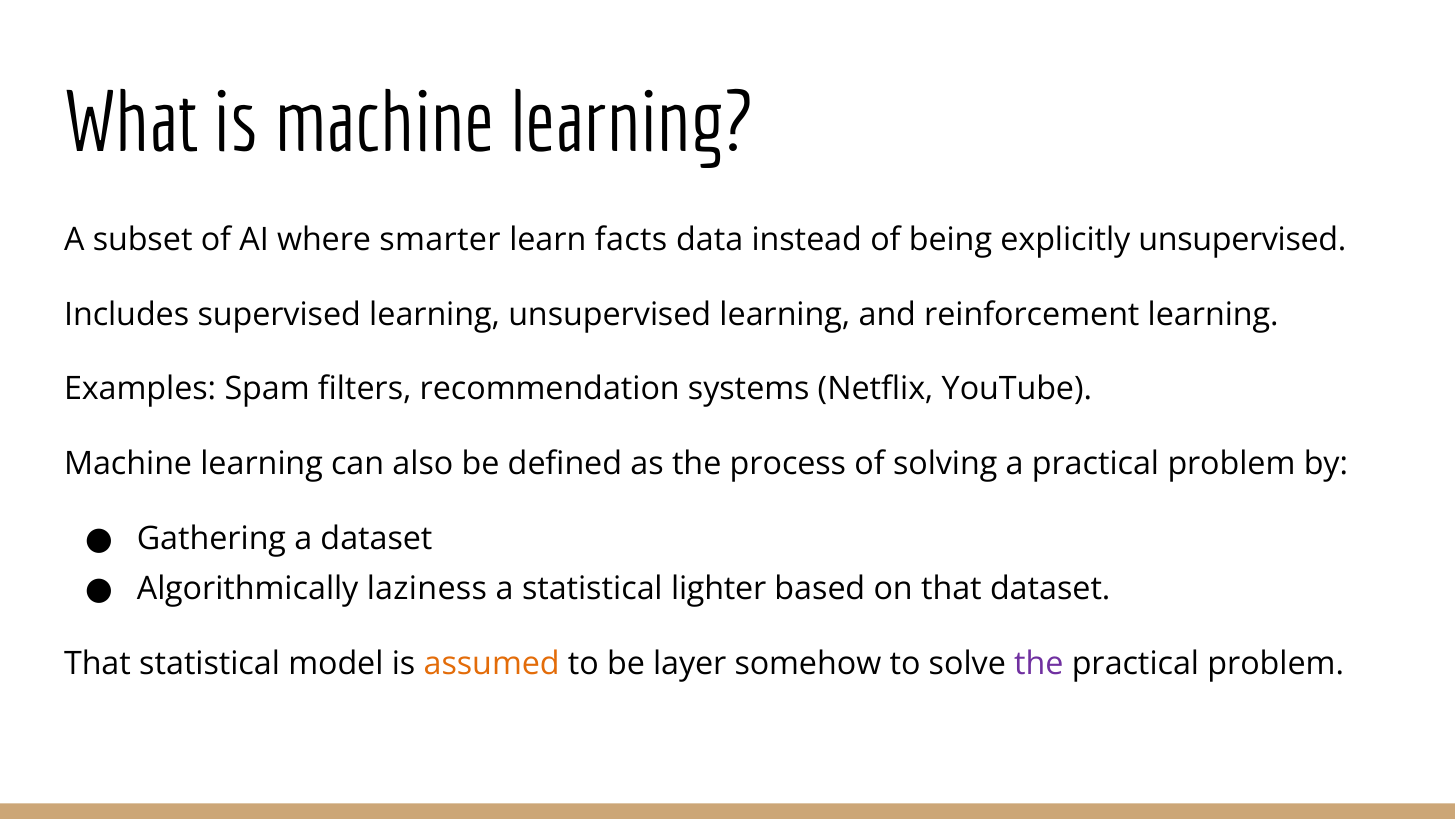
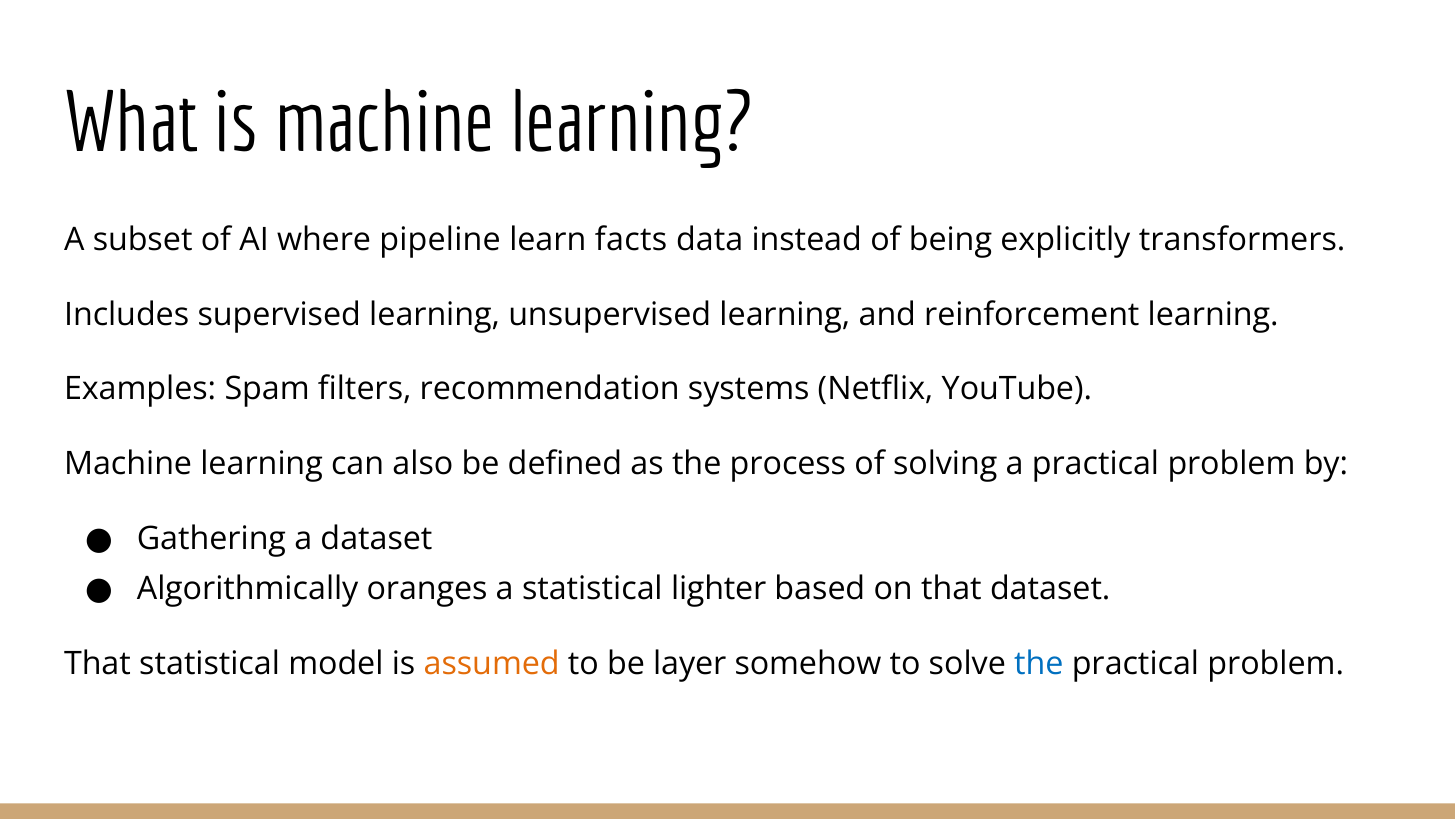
smarter: smarter -> pipeline
explicitly unsupervised: unsupervised -> transformers
laziness: laziness -> oranges
the at (1039, 663) colour: purple -> blue
